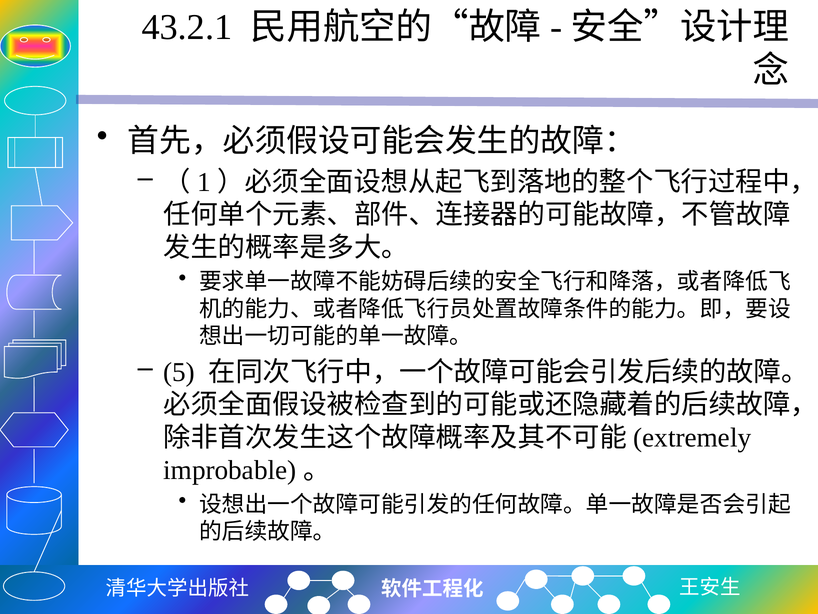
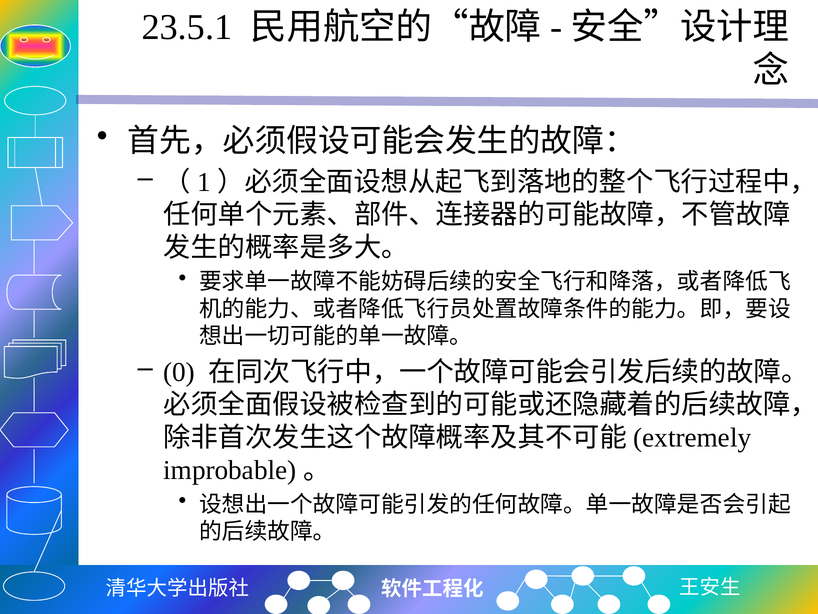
43.2.1: 43.2.1 -> 23.5.1
5: 5 -> 0
